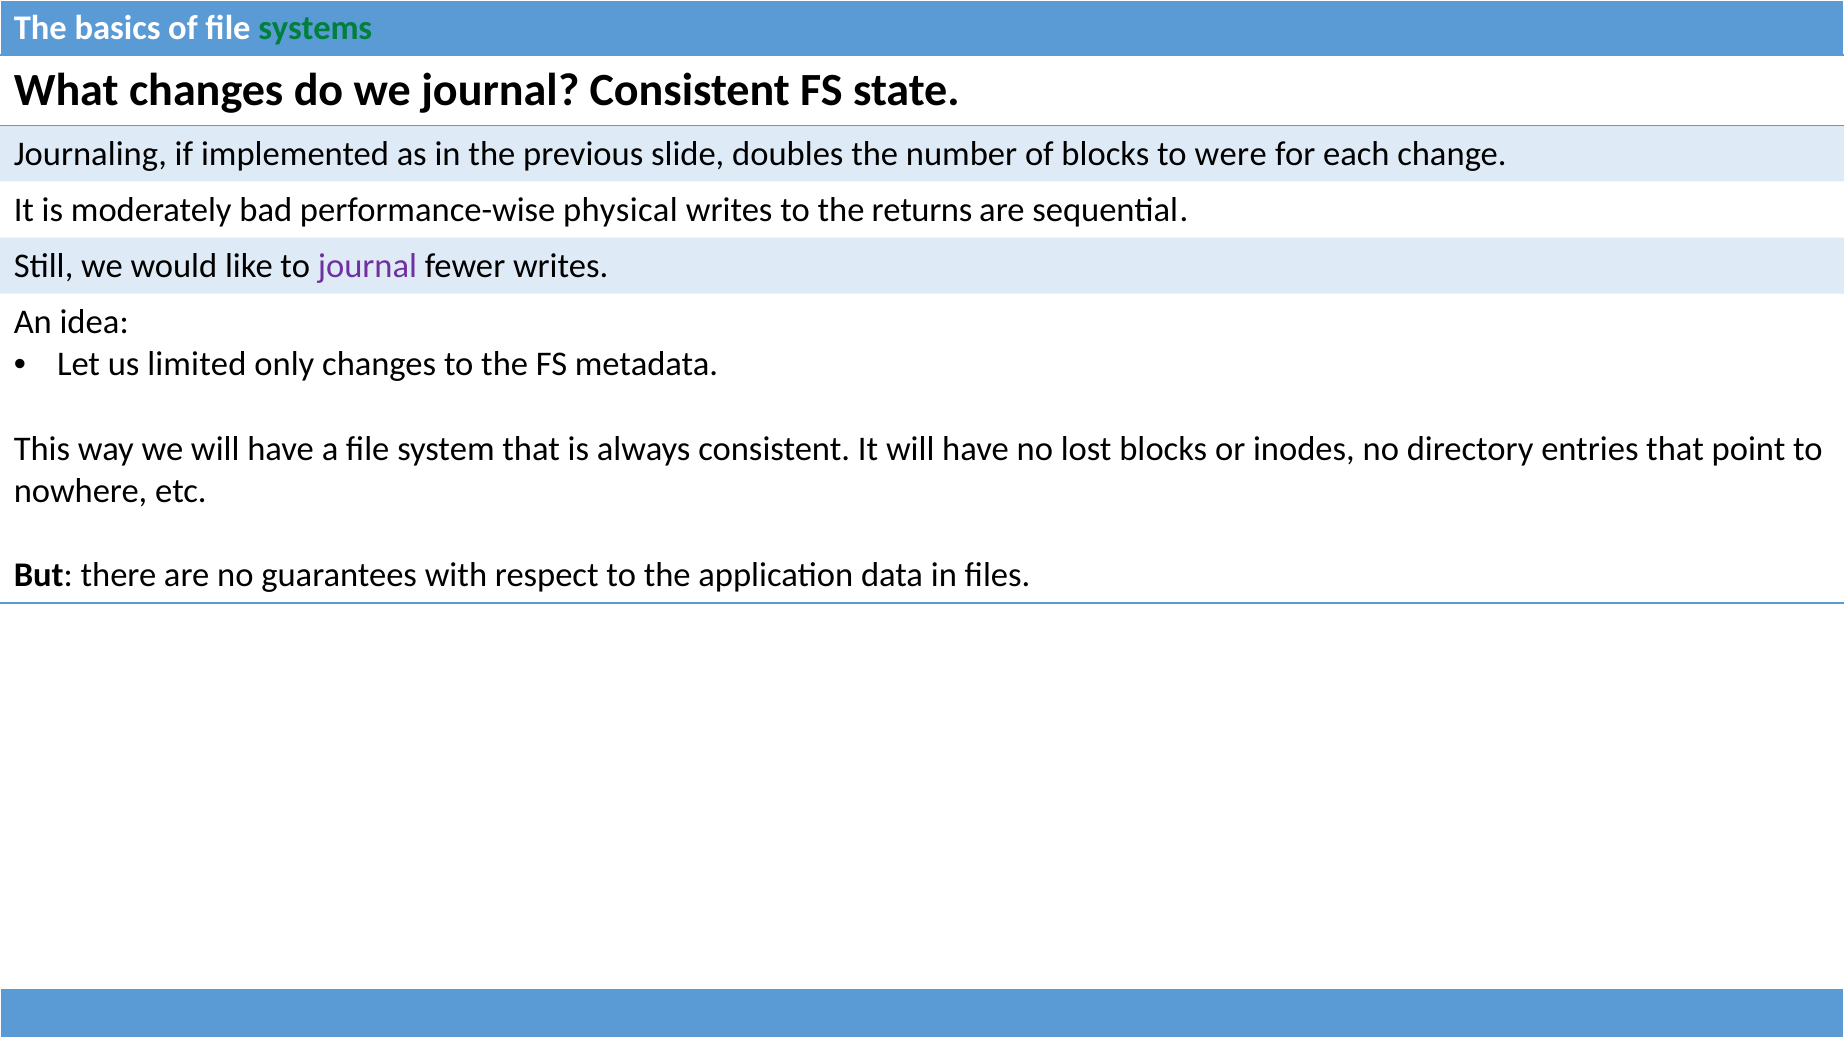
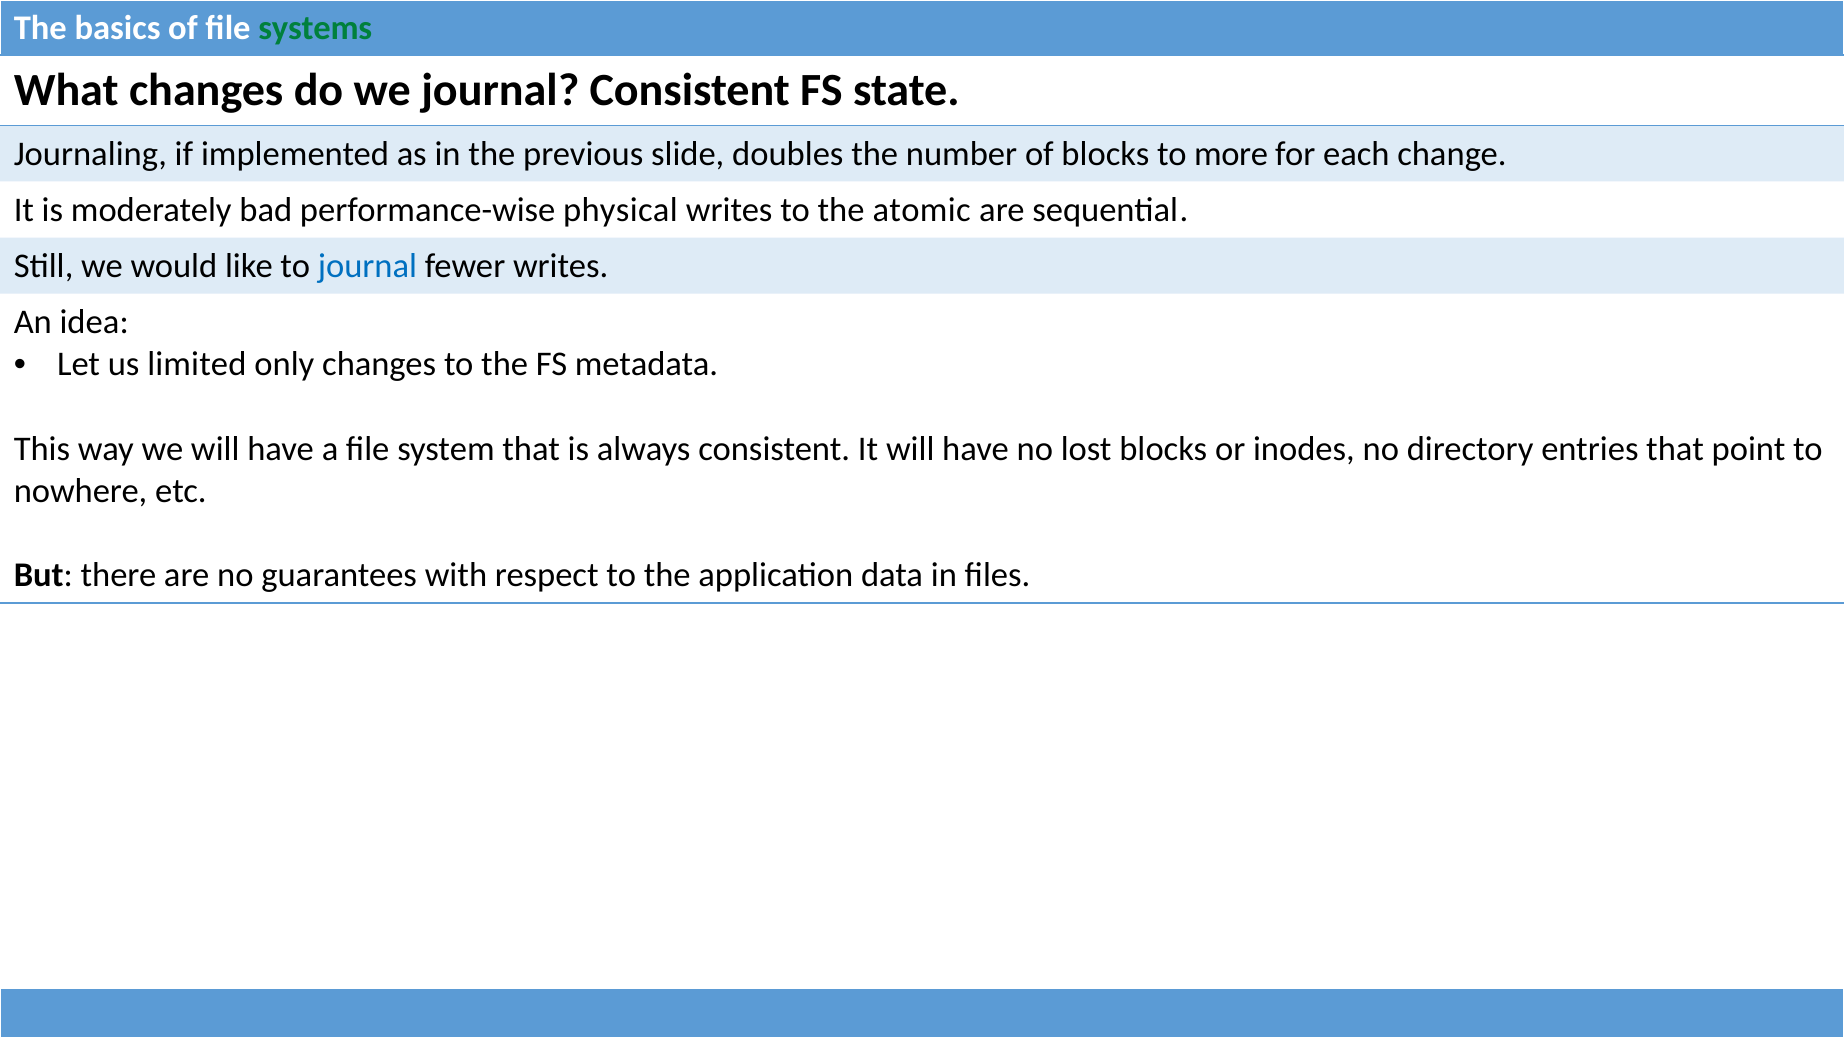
were: were -> more
returns: returns -> atomic
journal at (367, 266) colour: purple -> blue
